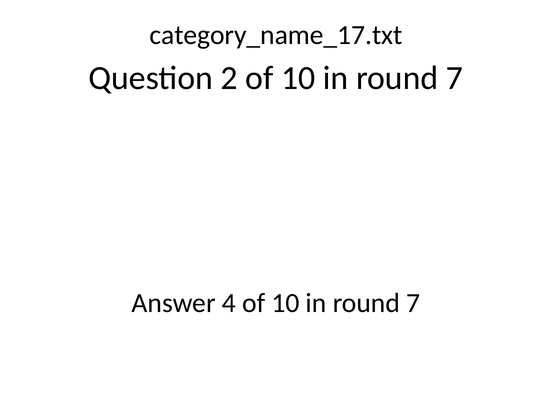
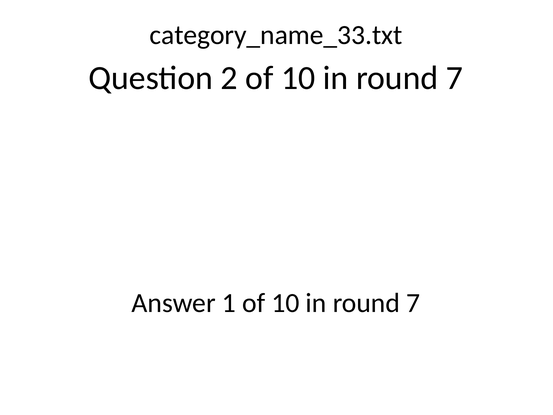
category_name_17.txt: category_name_17.txt -> category_name_33.txt
4: 4 -> 1
